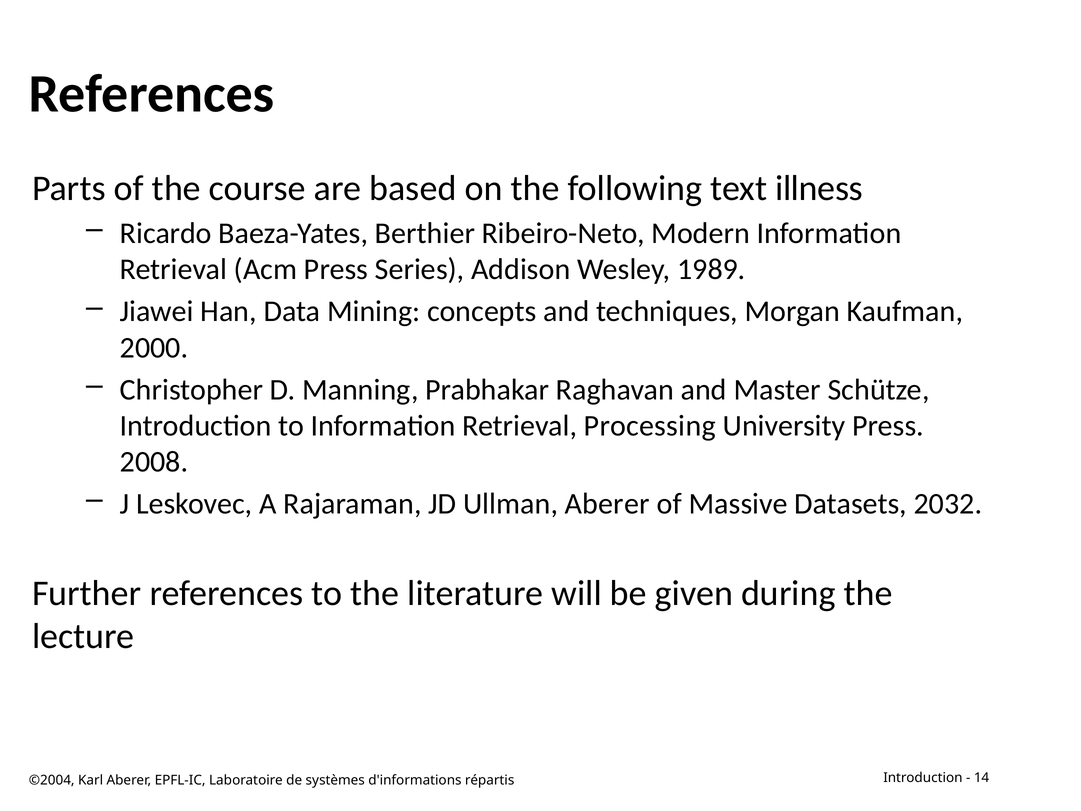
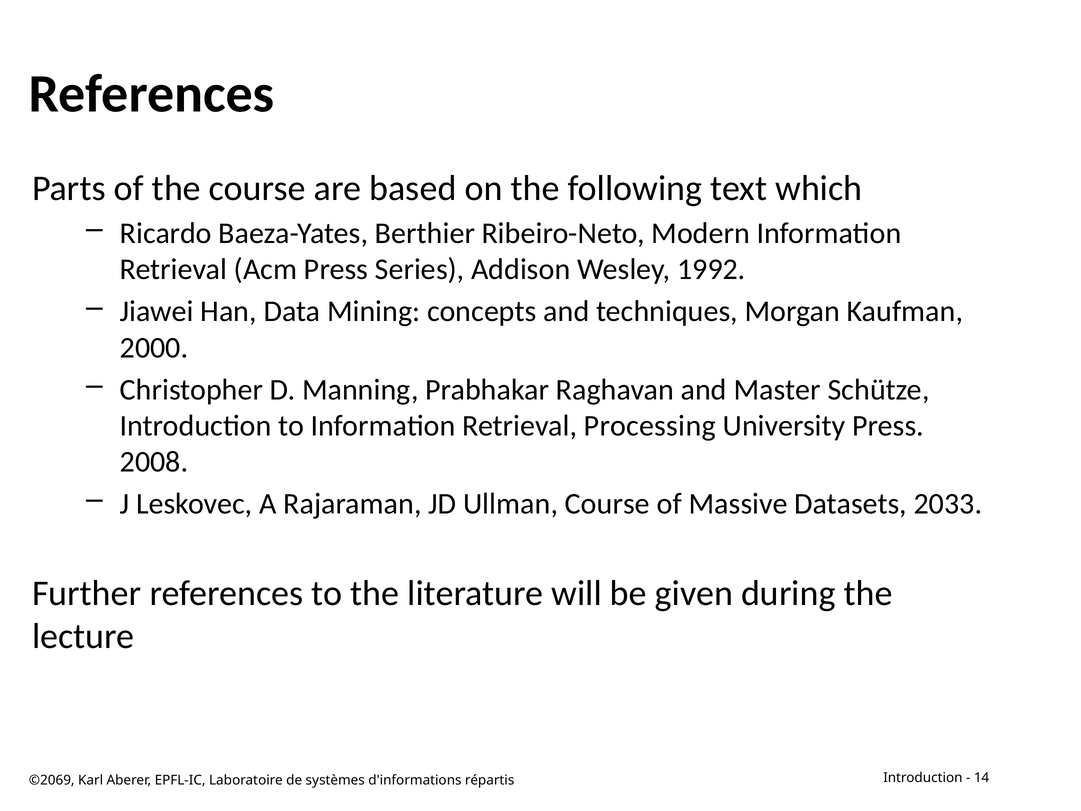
illness: illness -> which
1989: 1989 -> 1992
Ullman Aberer: Aberer -> Course
2032: 2032 -> 2033
©2004: ©2004 -> ©2069
